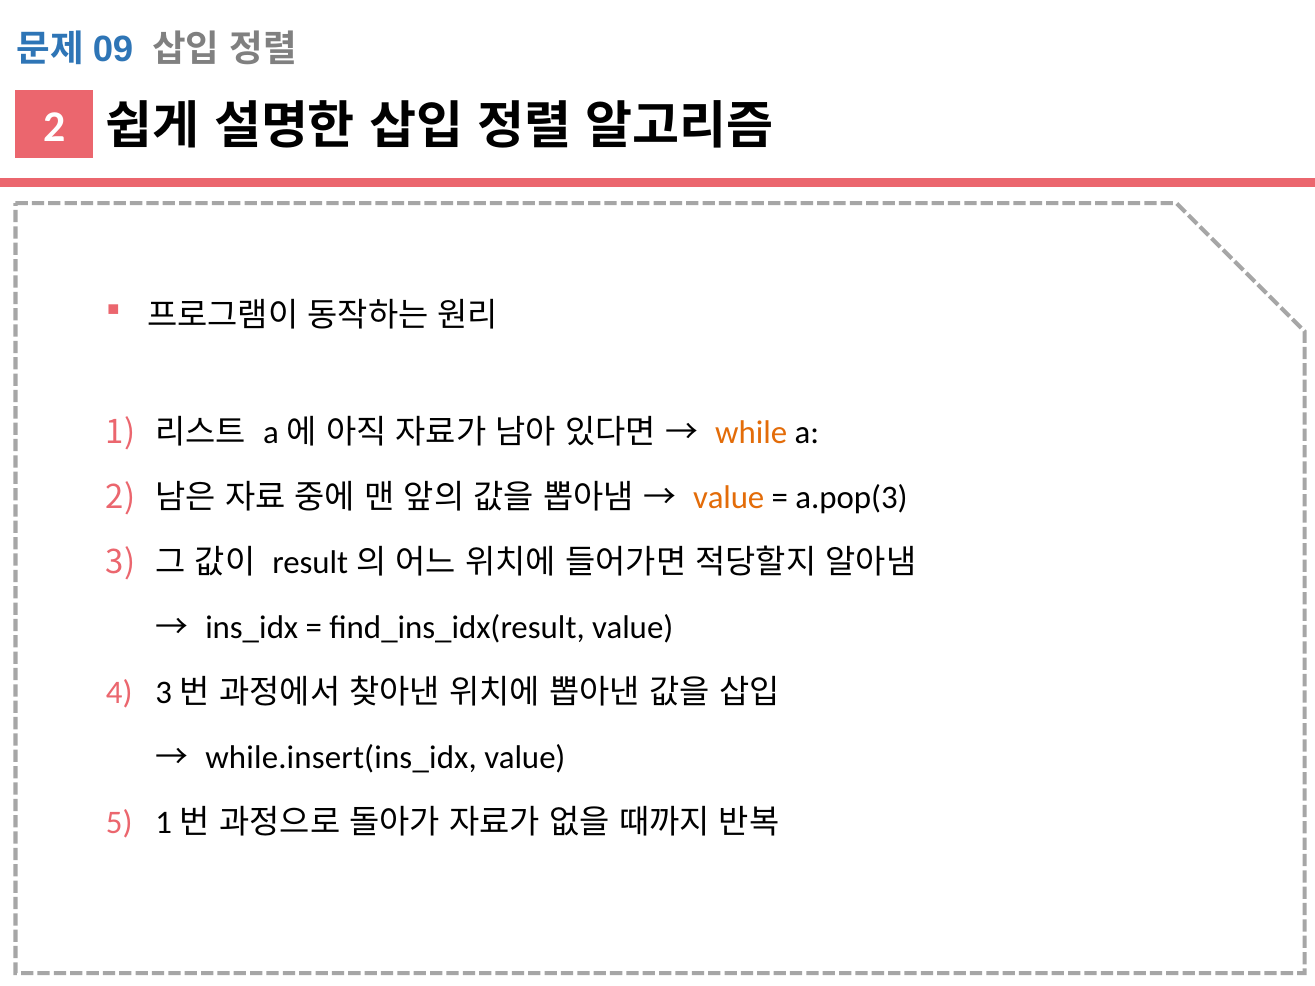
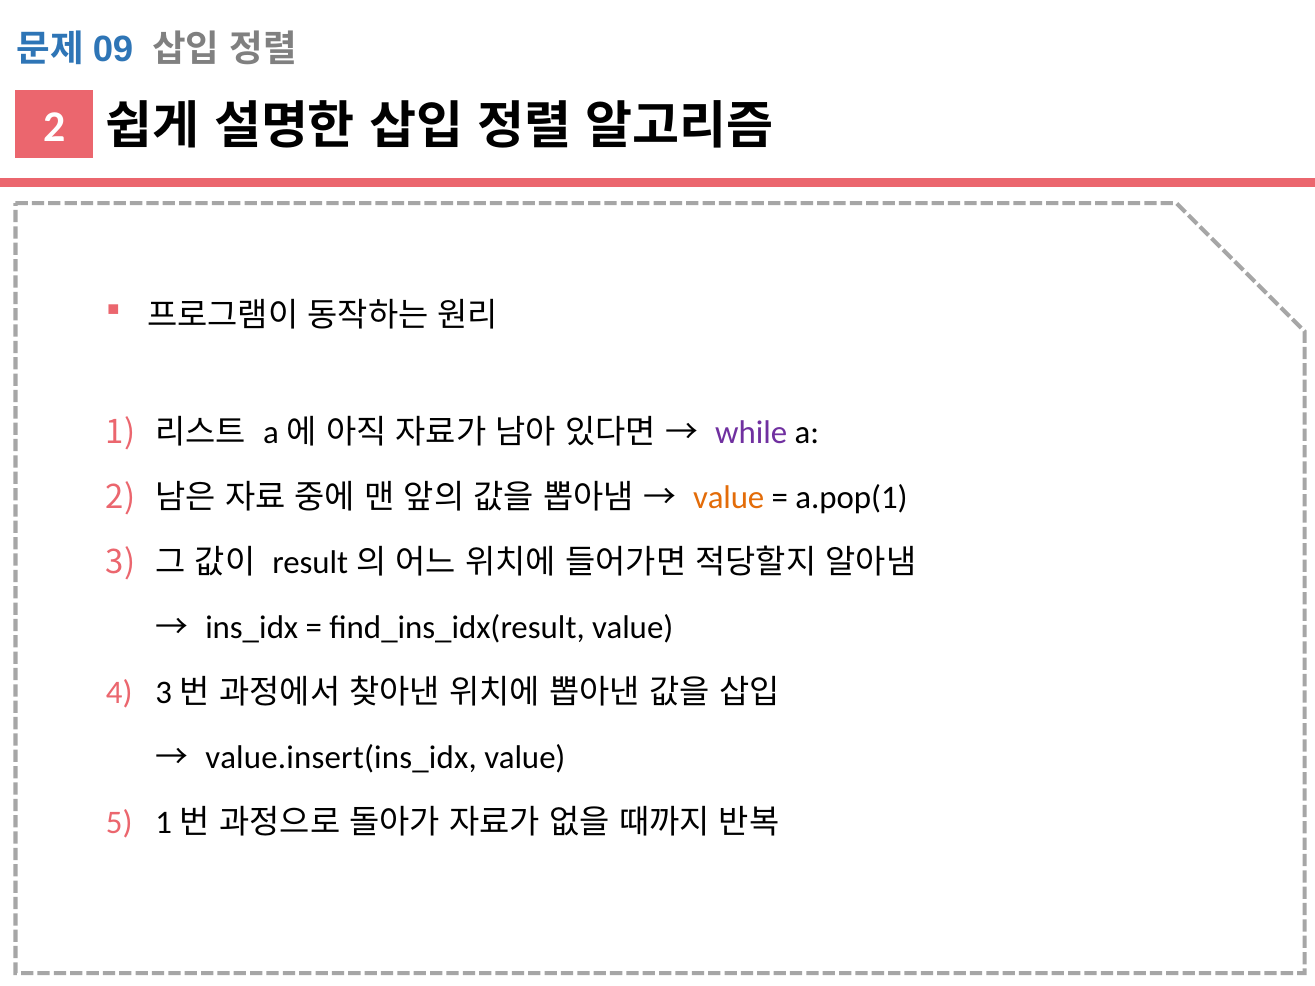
while colour: orange -> purple
a.pop(3: a.pop(3 -> a.pop(1
while.insert(ins_idx: while.insert(ins_idx -> value.insert(ins_idx
